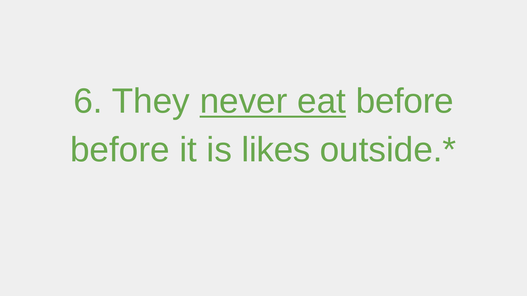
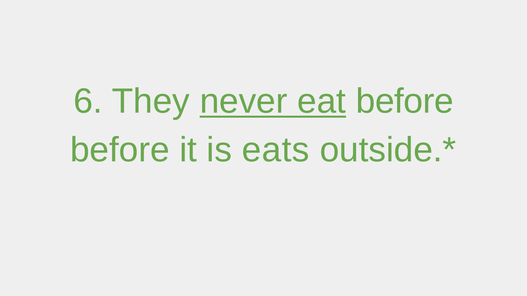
likes: likes -> eats
